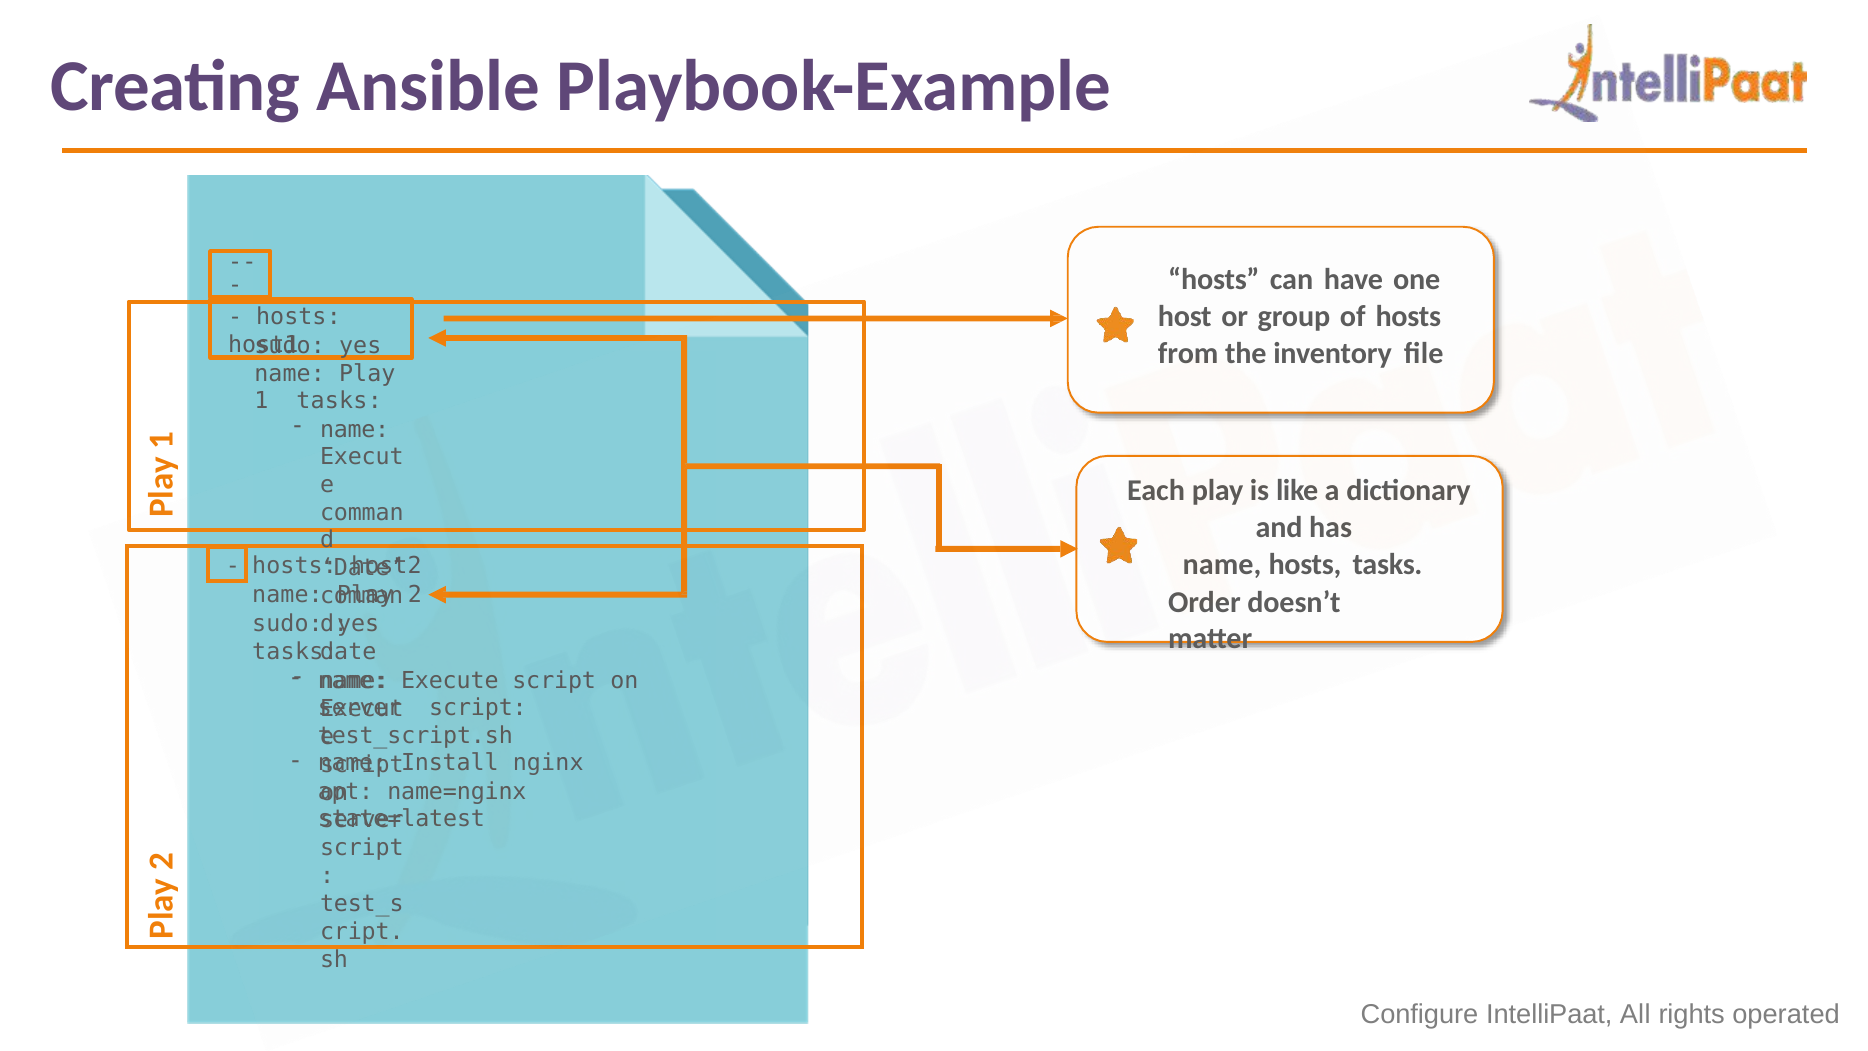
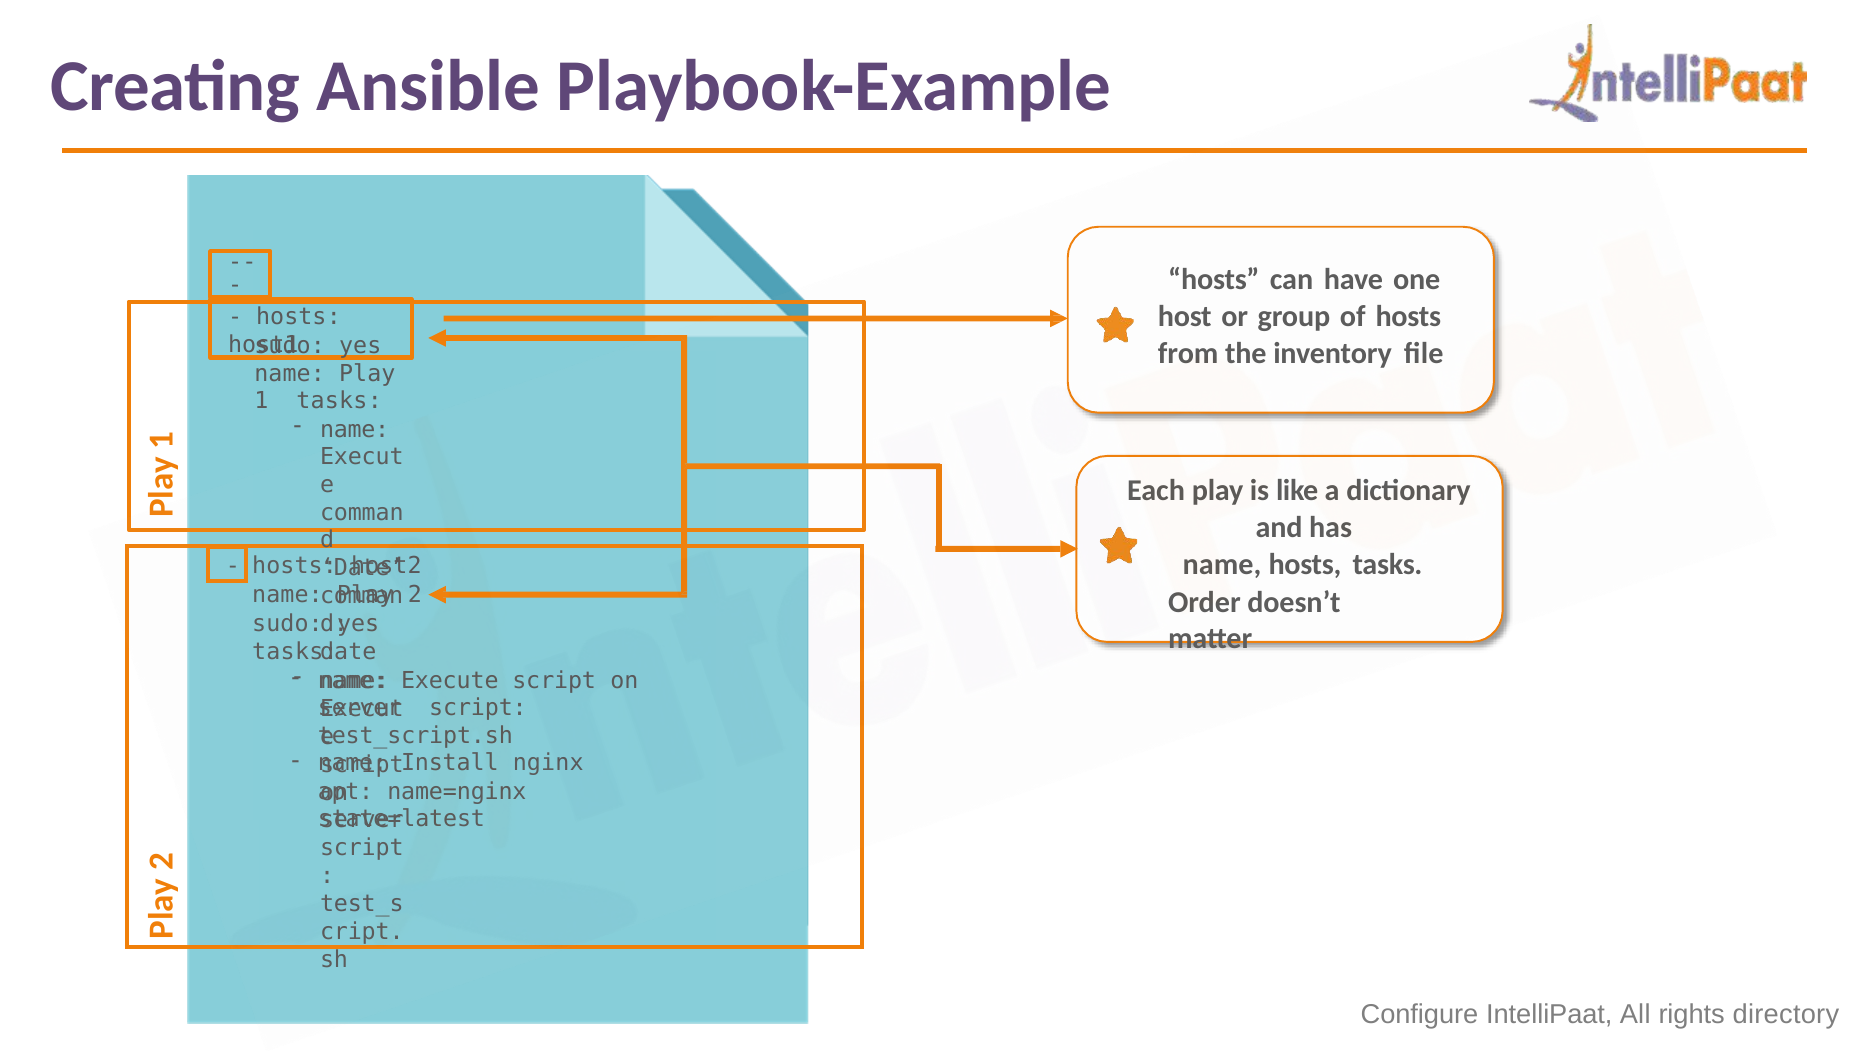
operated: operated -> directory
